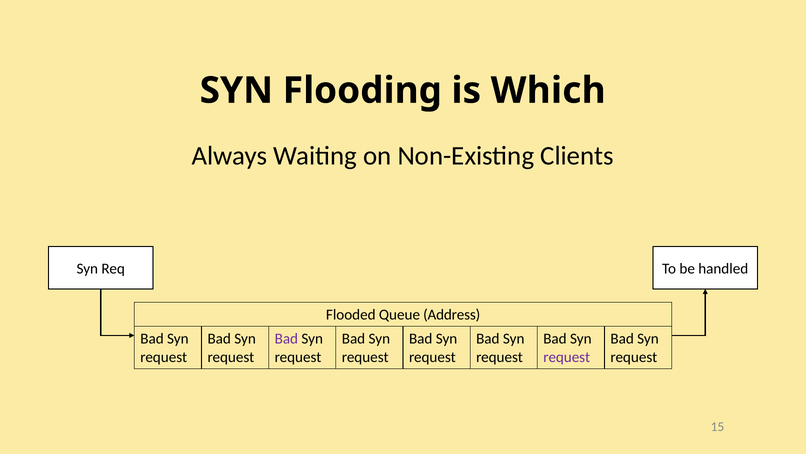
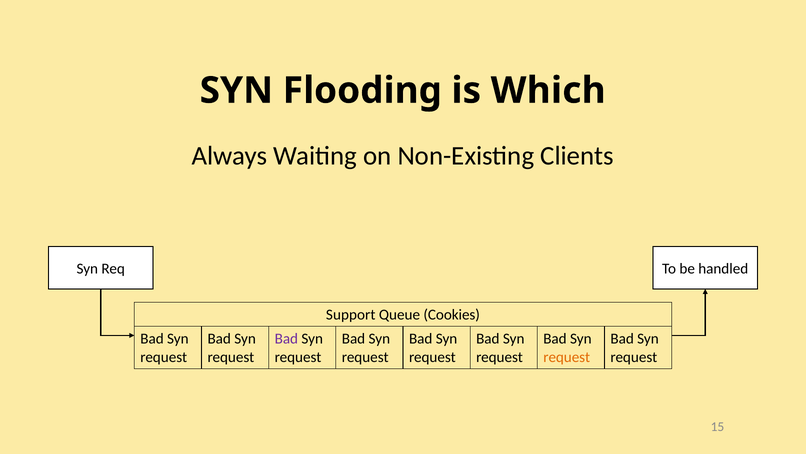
Flooded: Flooded -> Support
Address: Address -> Cookies
request at (567, 357) colour: purple -> orange
